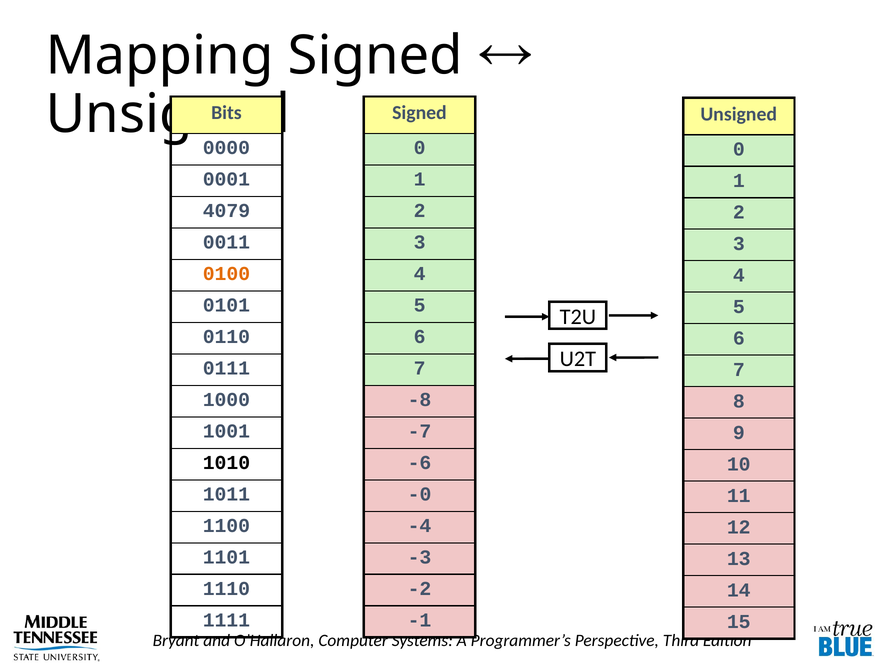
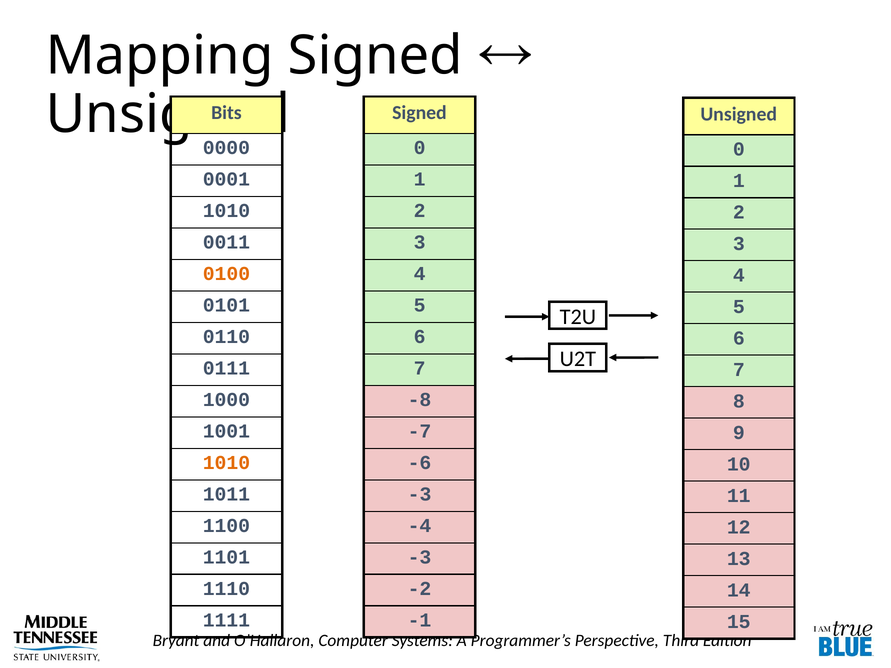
4079 at (226, 211): 4079 -> 1010
1010 at (226, 463) colour: black -> orange
-0 at (420, 494): -0 -> -3
